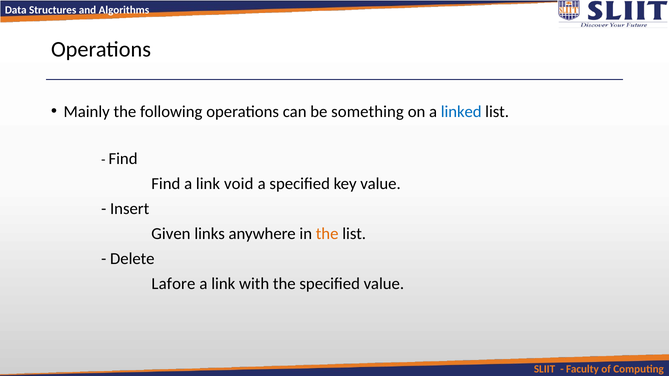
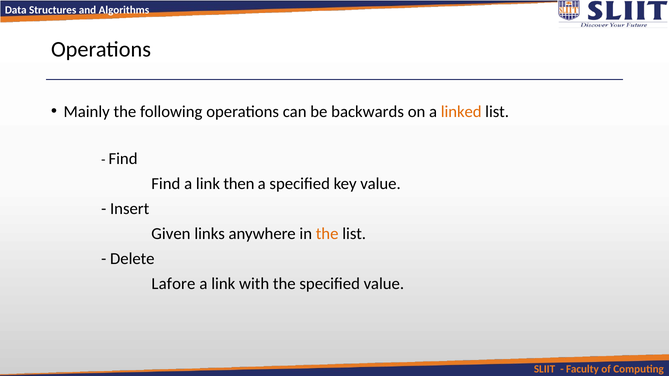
something: something -> backwards
linked colour: blue -> orange
void: void -> then
